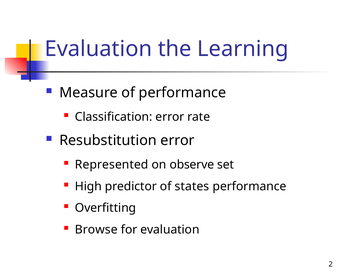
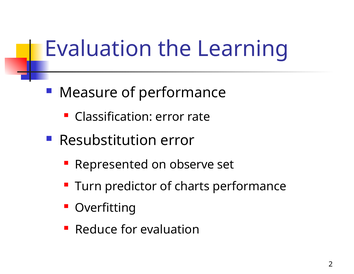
High: High -> Turn
states: states -> charts
Browse: Browse -> Reduce
